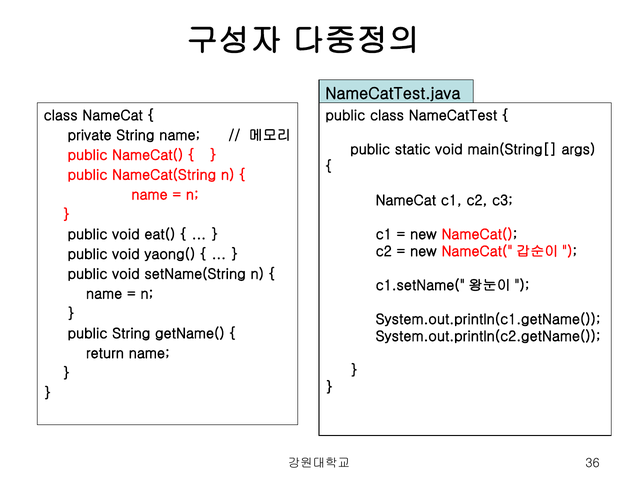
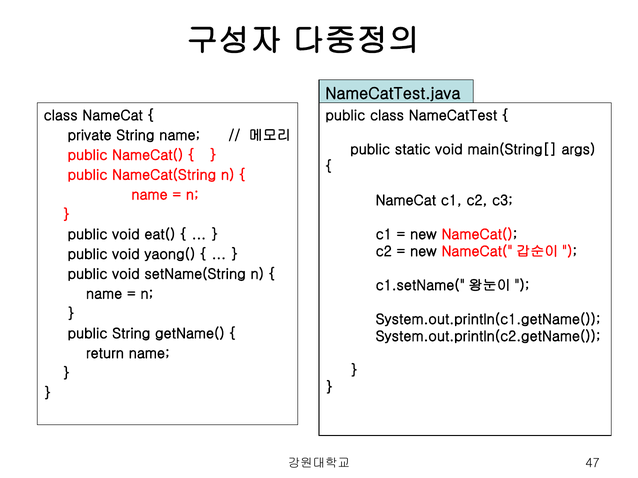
36: 36 -> 47
